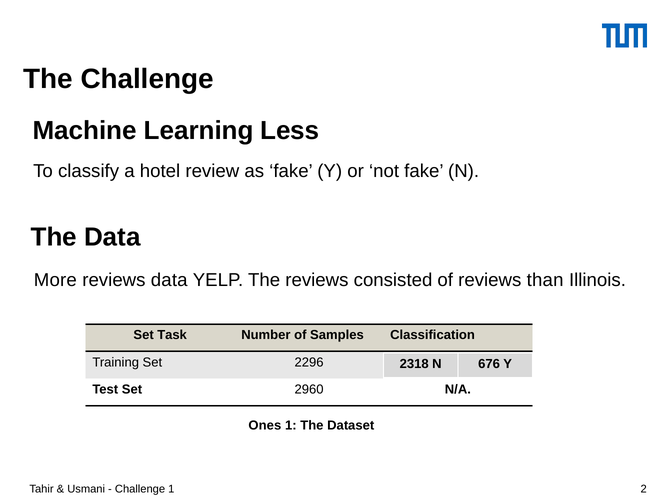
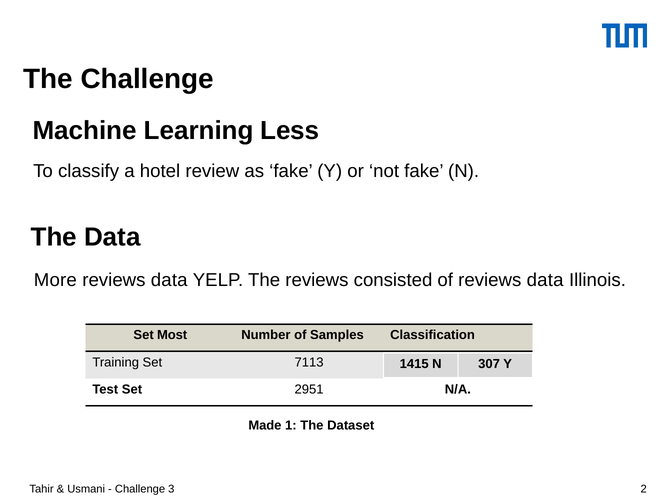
of reviews than: than -> data
Task: Task -> Most
2296: 2296 -> 7113
2318: 2318 -> 1415
676: 676 -> 307
2960: 2960 -> 2951
Ones: Ones -> Made
Challenge 1: 1 -> 3
